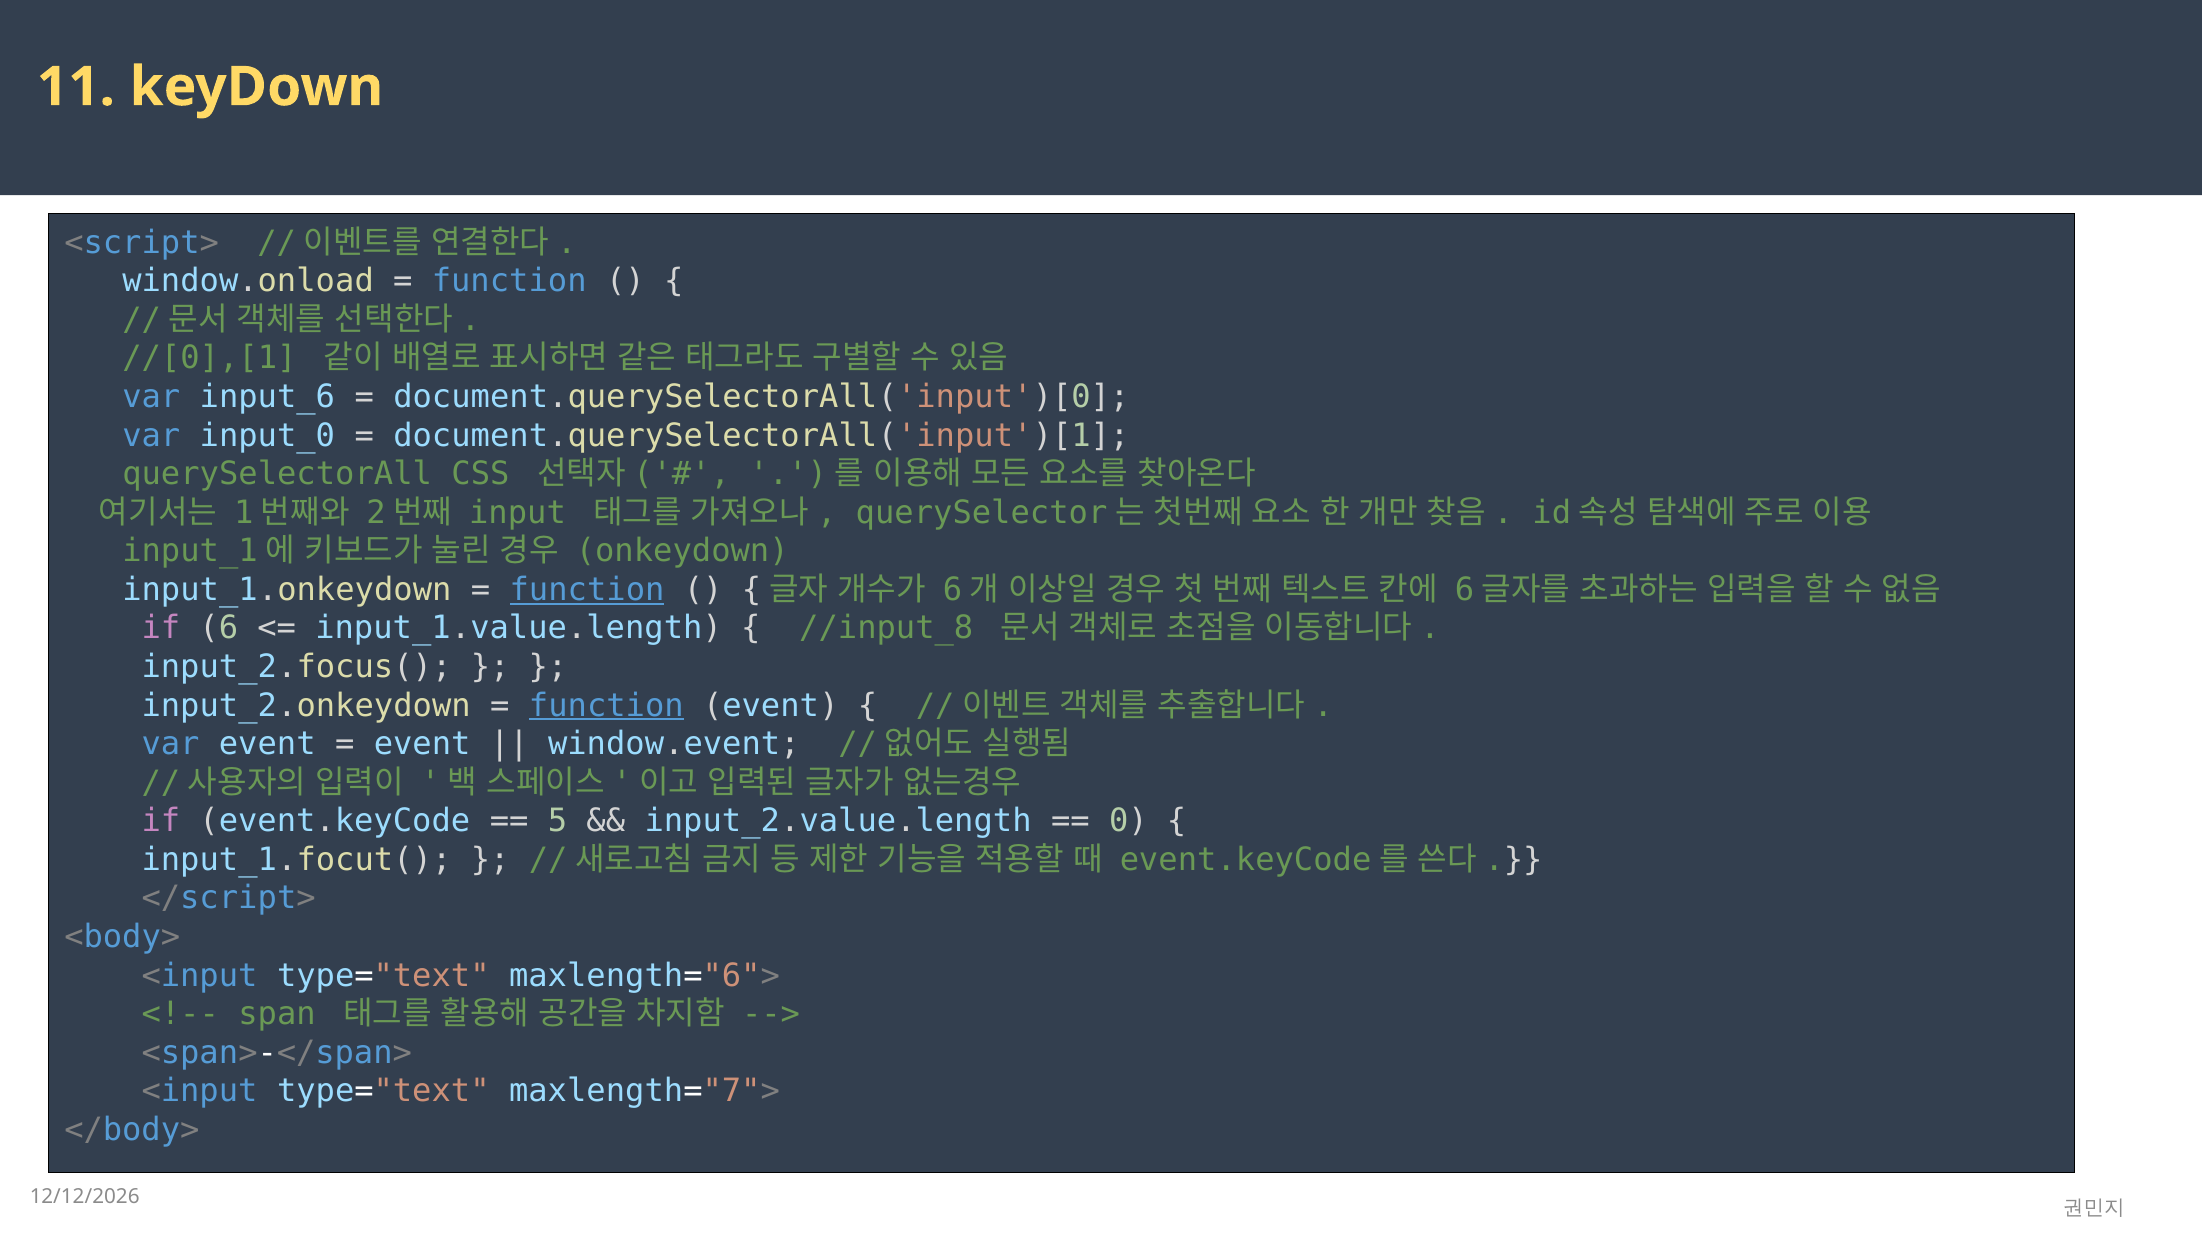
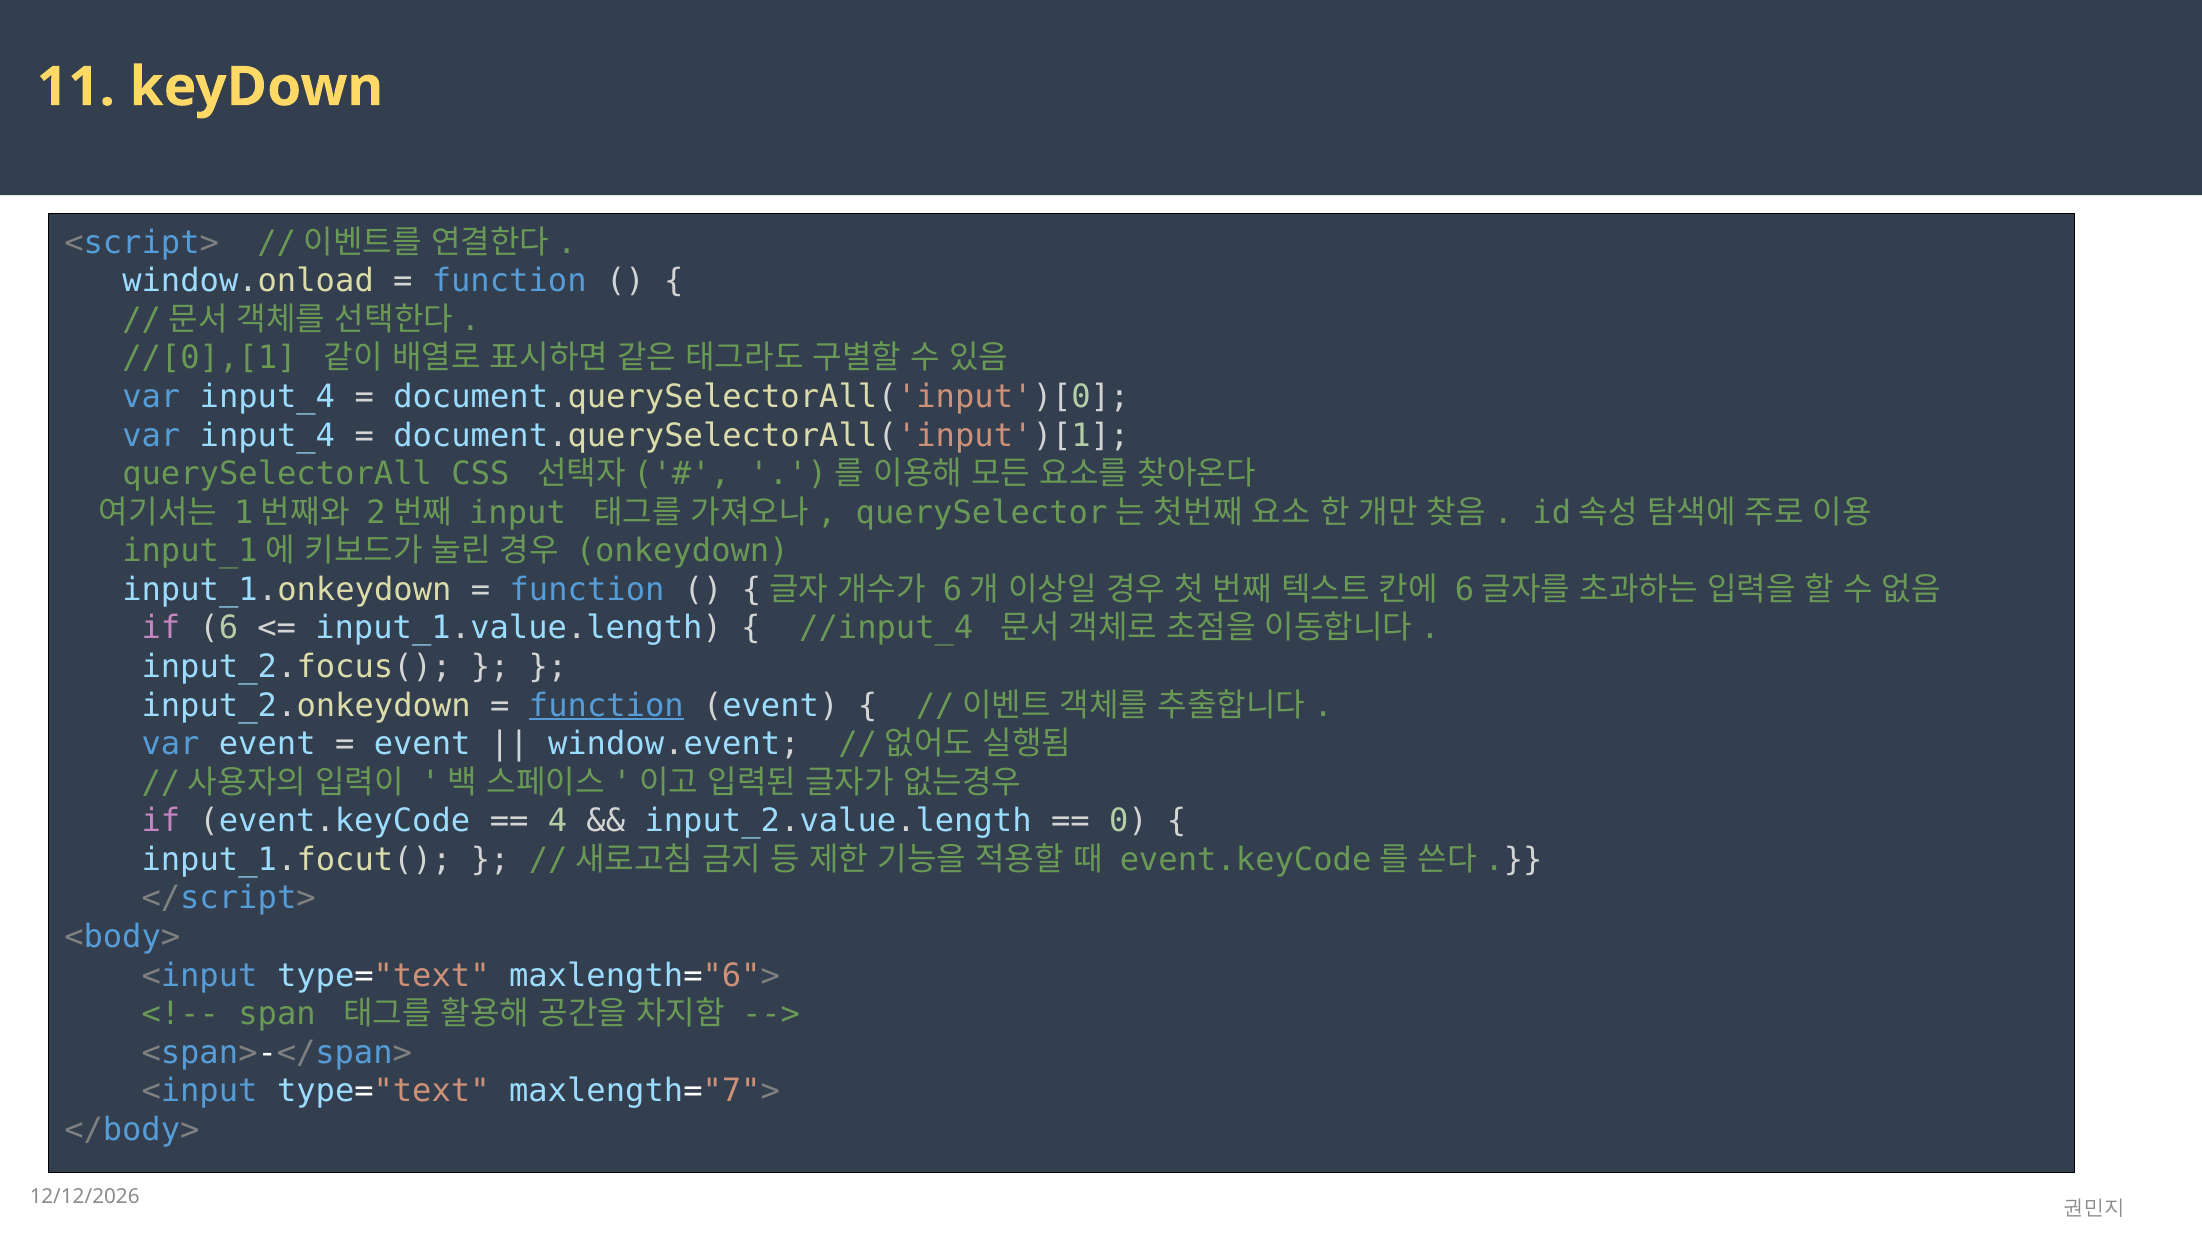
input_6 at (267, 397): input_6 -> input_4
input_0 at (267, 435): input_0 -> input_4
function at (587, 590) underline: present -> none
//input_8: //input_8 -> //input_4
5: 5 -> 4
